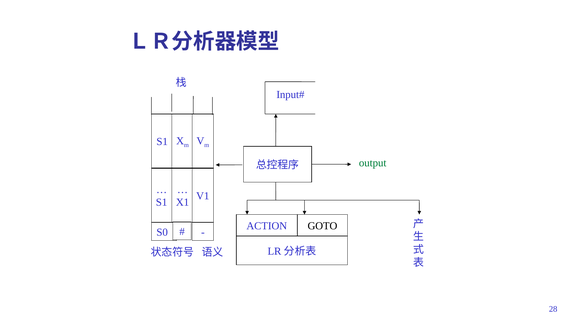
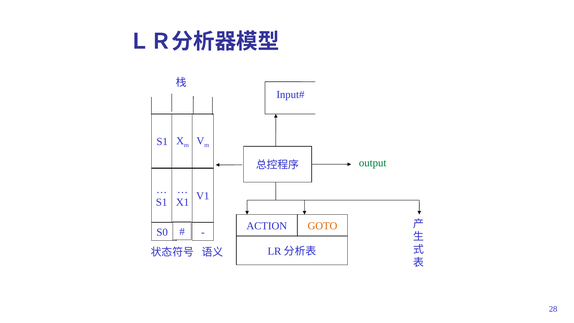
GOTO colour: black -> orange
